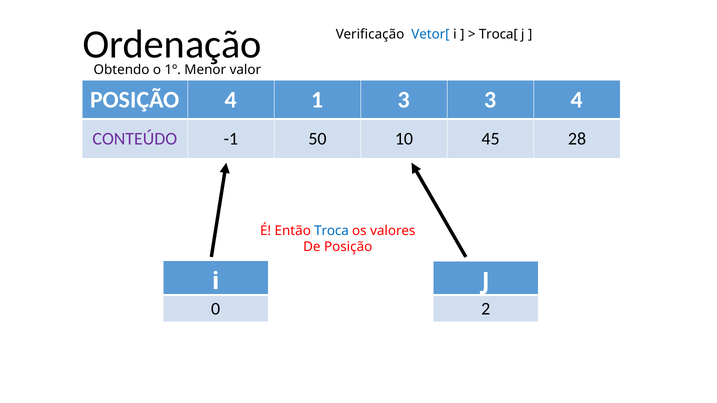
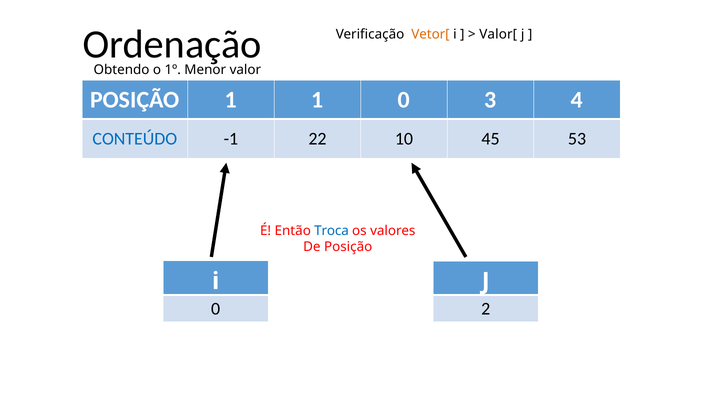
Vetor[ colour: blue -> orange
Troca[: Troca[ -> Valor[
POSIÇÃO 4: 4 -> 1
1 3: 3 -> 0
CONTEÚDO colour: purple -> blue
50: 50 -> 22
28: 28 -> 53
